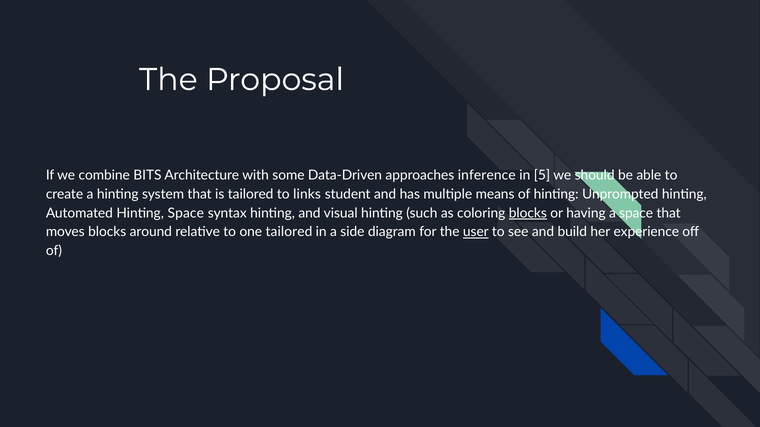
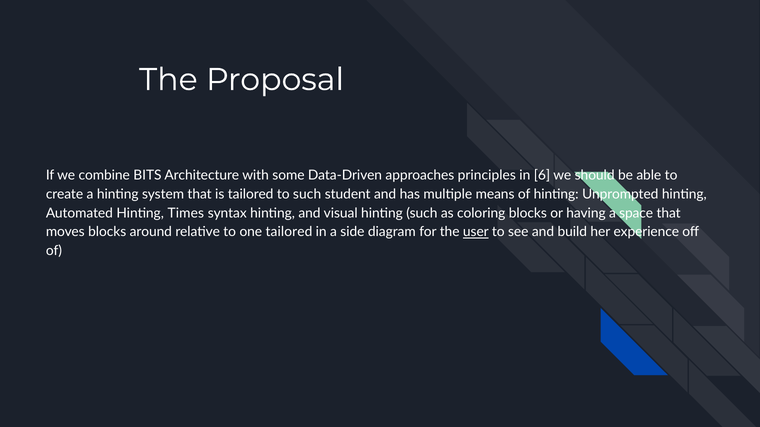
inference: inference -> principles
5: 5 -> 6
to links: links -> such
Hinting Space: Space -> Times
blocks at (528, 213) underline: present -> none
